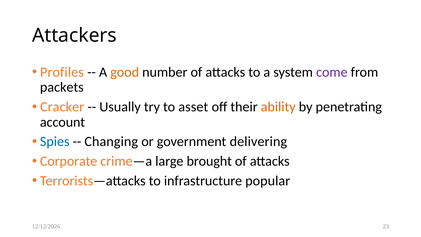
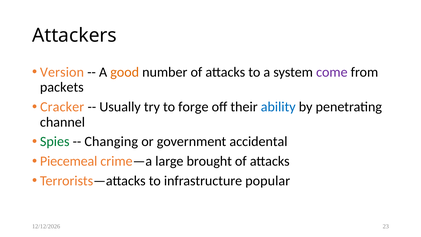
Profiles: Profiles -> Version
asset: asset -> forge
ability colour: orange -> blue
account: account -> channel
Spies colour: blue -> green
delivering: delivering -> accidental
Corporate: Corporate -> Piecemeal
